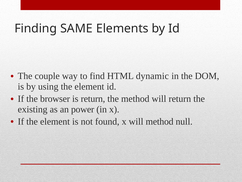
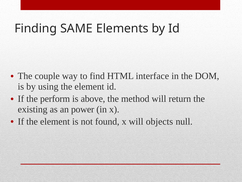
dynamic: dynamic -> interface
browser: browser -> perform
is return: return -> above
will method: method -> objects
